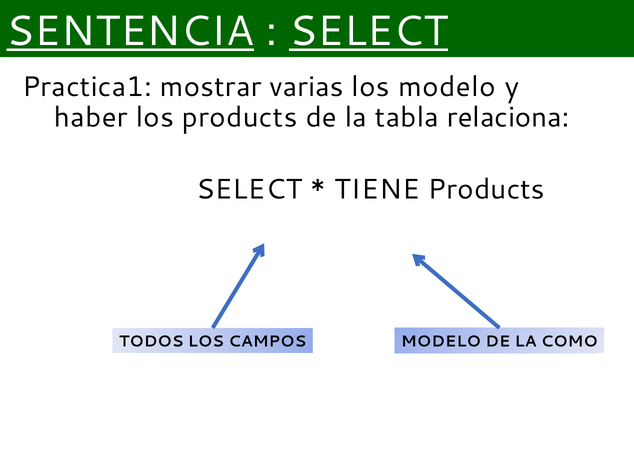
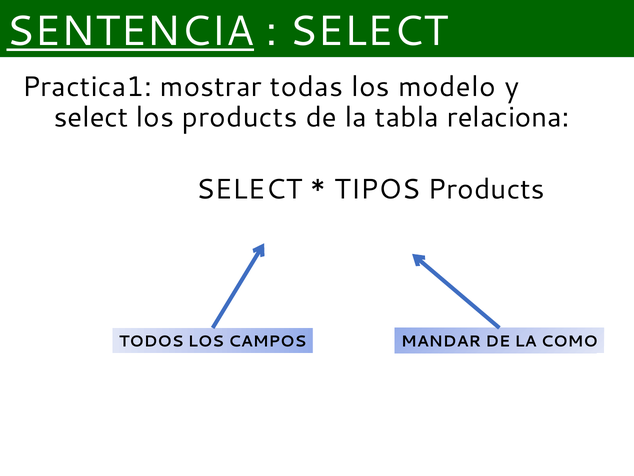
SELECT at (369, 31) underline: present -> none
varias: varias -> todas
haber at (91, 117): haber -> select
TIENE: TIENE -> TIPOS
CAMPOS MODELO: MODELO -> MANDAR
